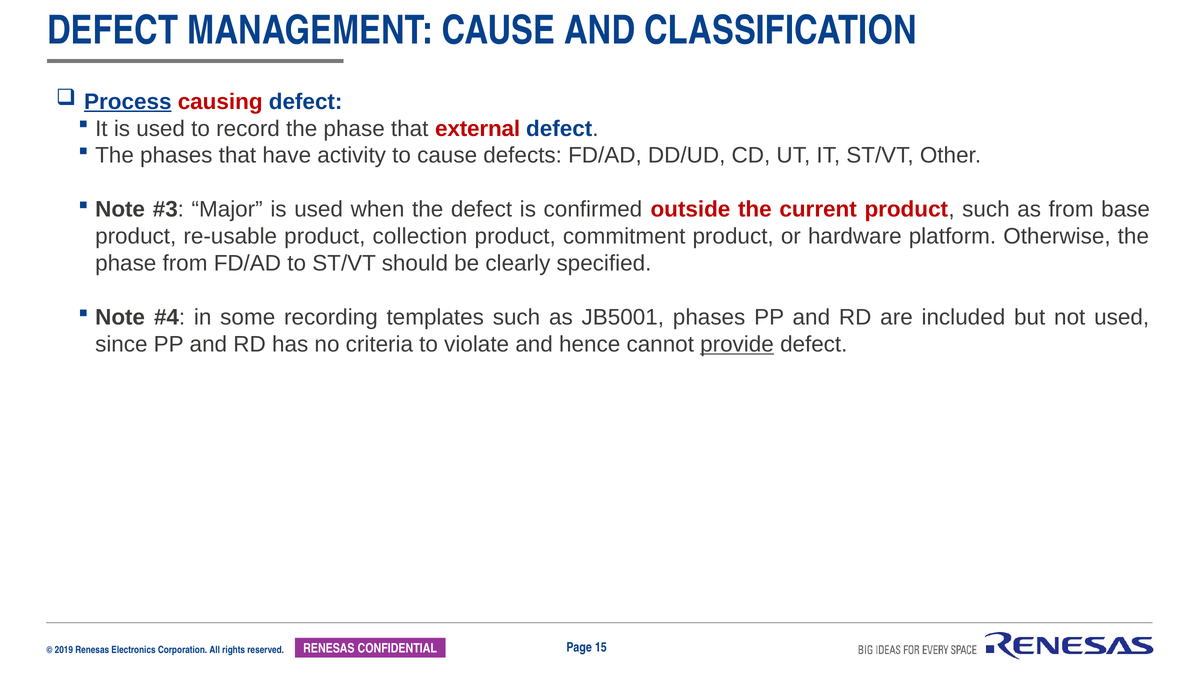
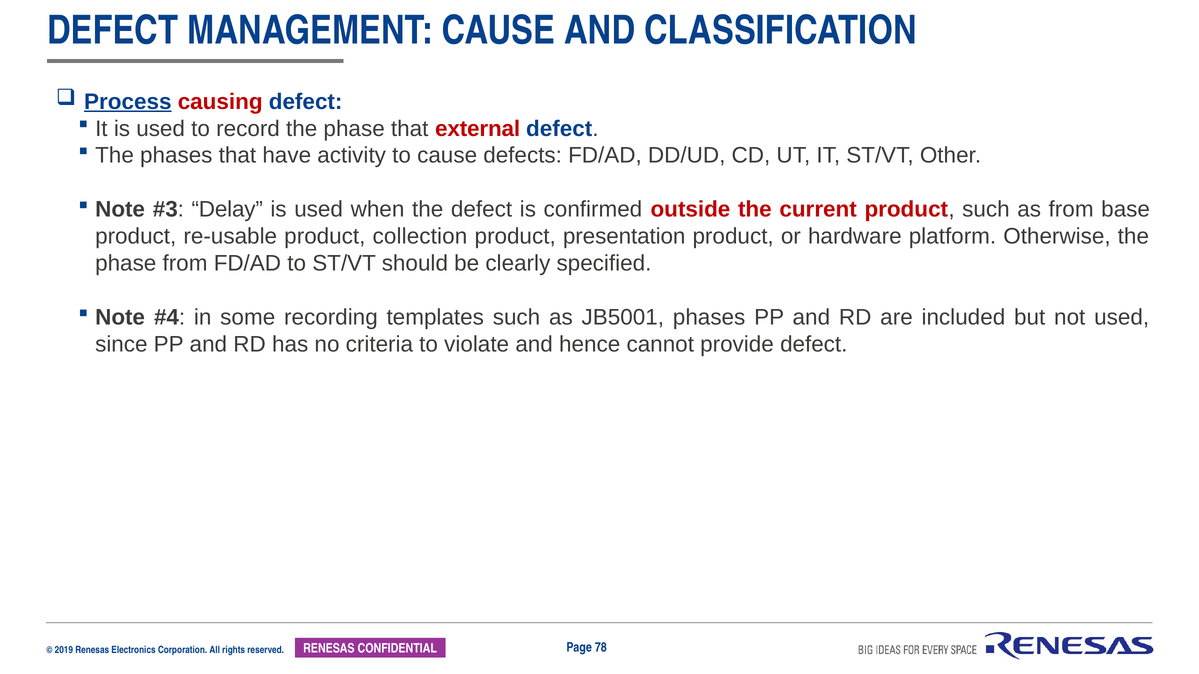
Major: Major -> Delay
commitment: commitment -> presentation
provide underline: present -> none
15: 15 -> 78
